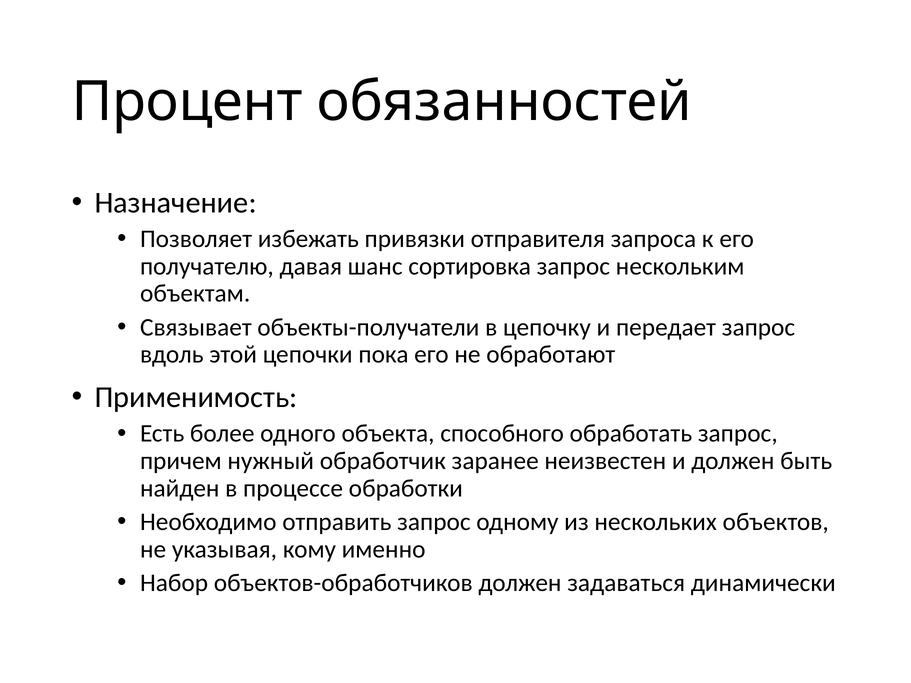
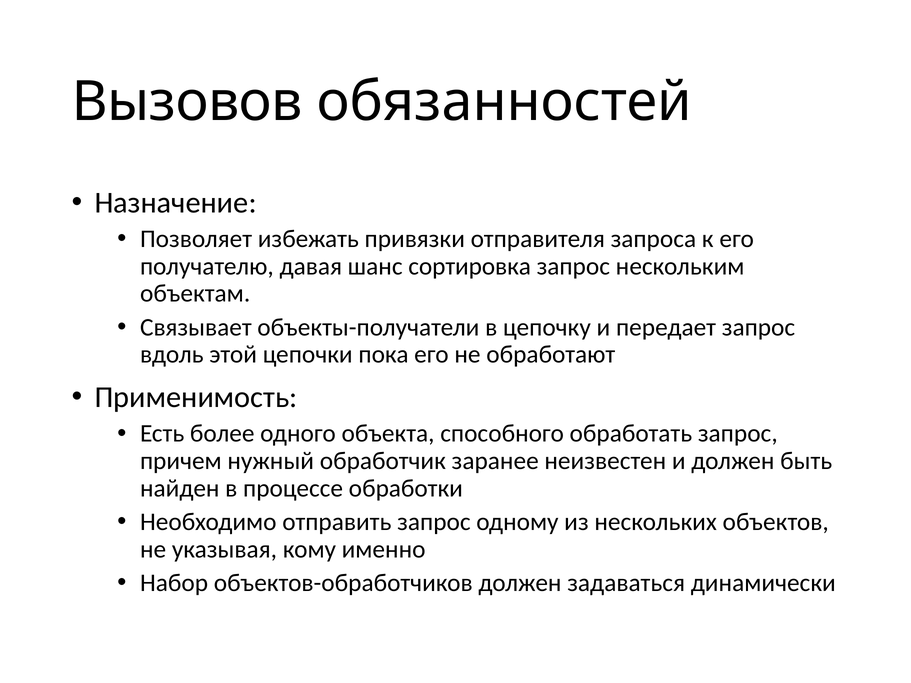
Процент: Процент -> Вызовов
